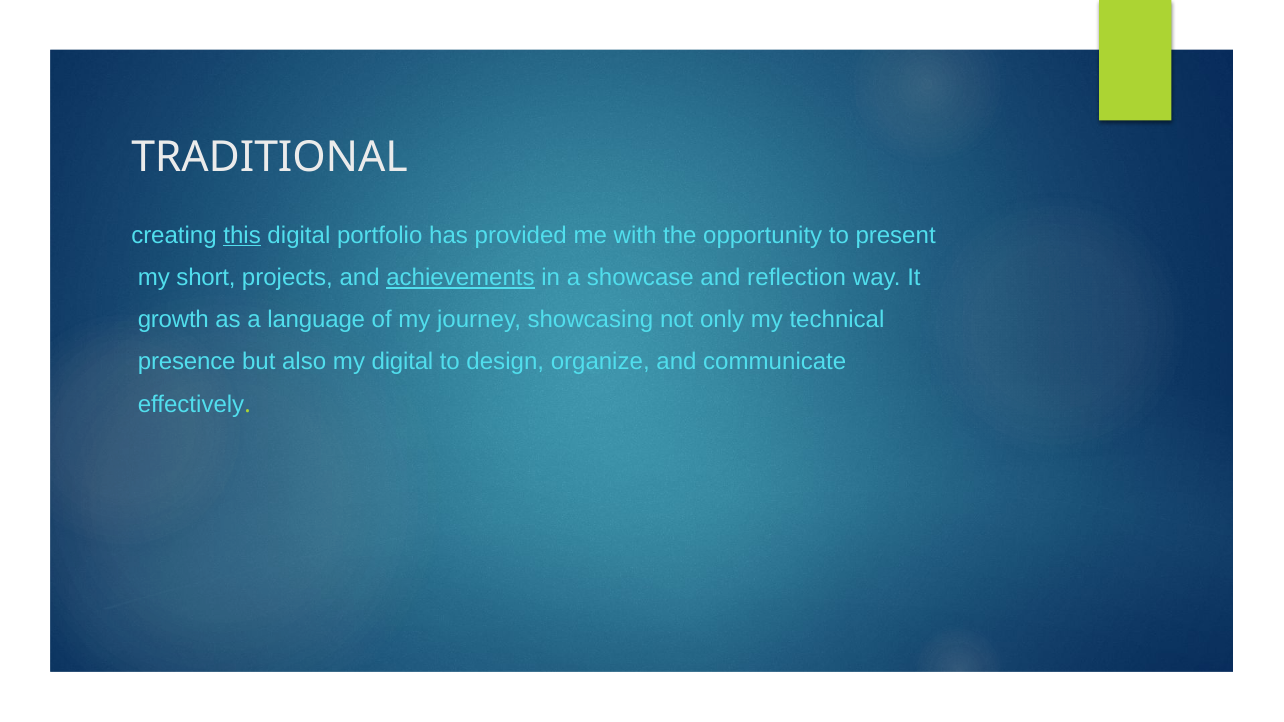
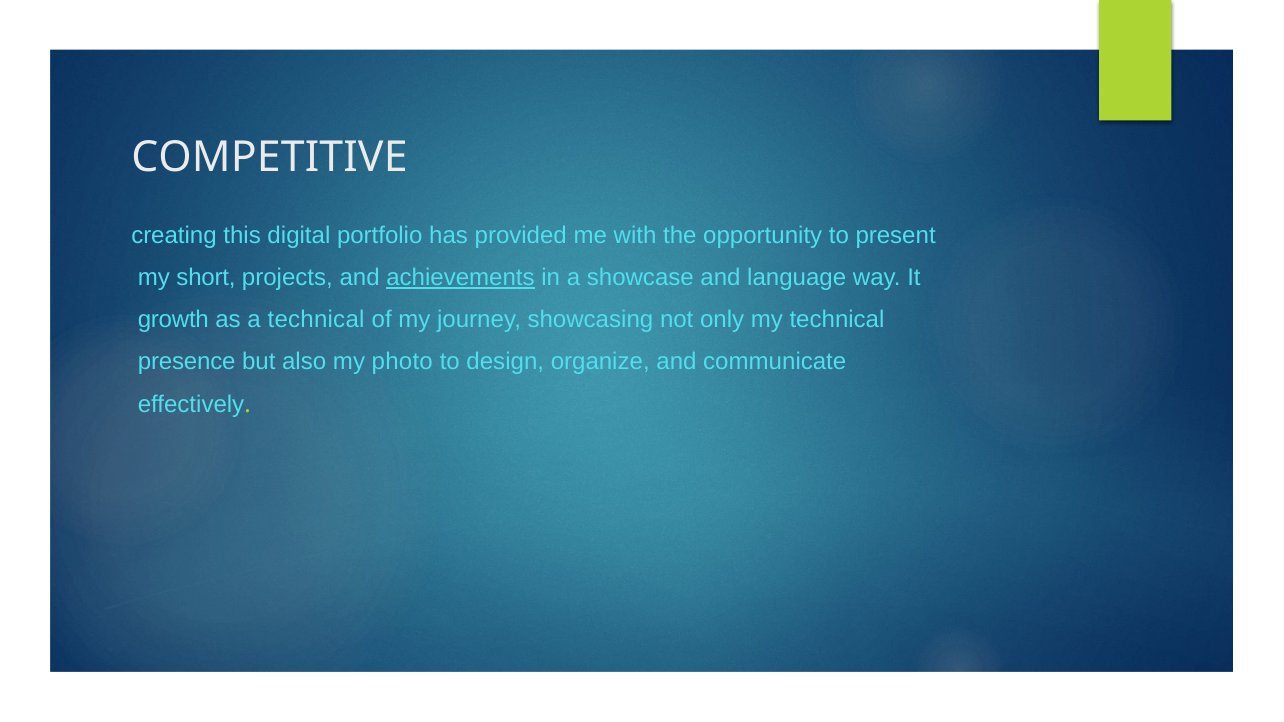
TRADITIONAL: TRADITIONAL -> COMPETITIVE
this underline: present -> none
reflection: reflection -> language
a language: language -> technical
my digital: digital -> photo
